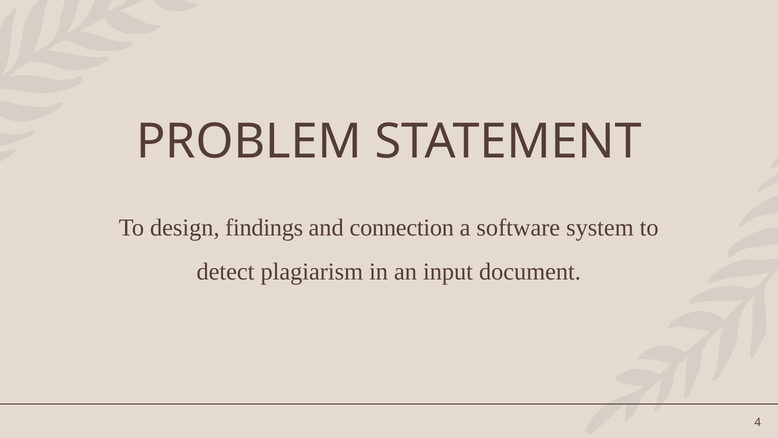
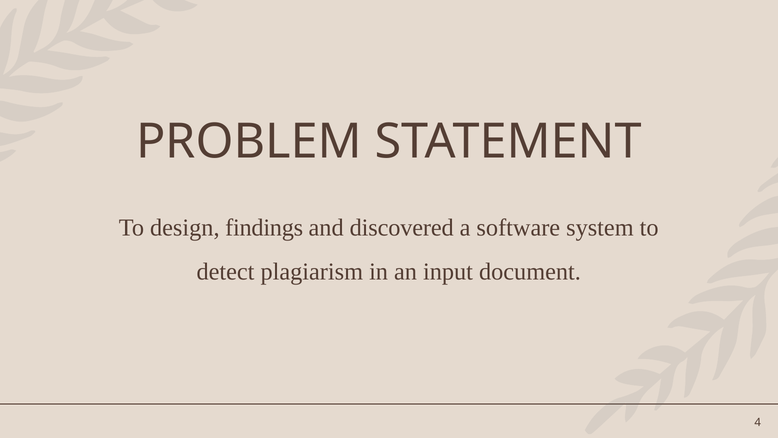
connection: connection -> discovered
